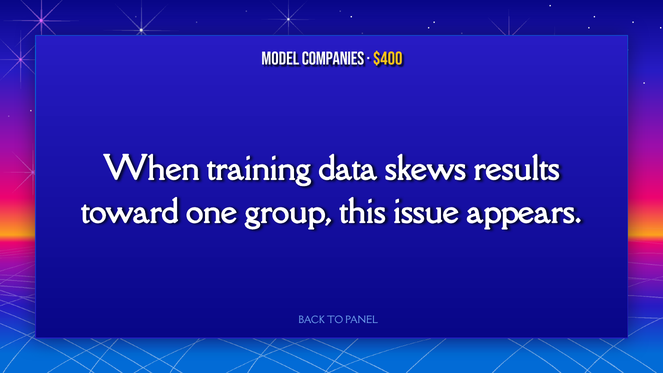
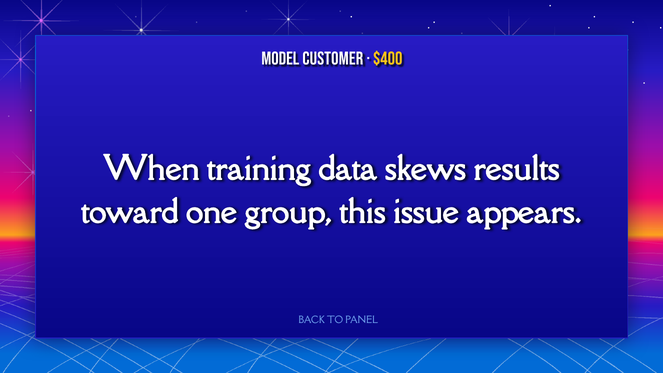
Companies: Companies -> Customer
